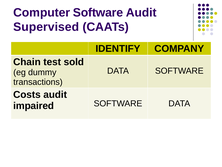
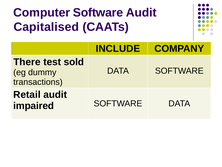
Supervised: Supervised -> Capitalised
IDENTIFY: IDENTIFY -> INCLUDE
Chain: Chain -> There
Costs: Costs -> Retail
